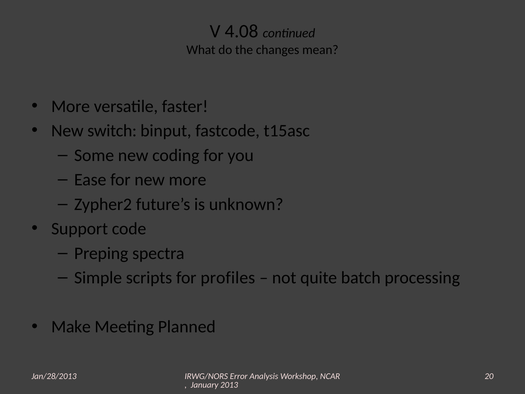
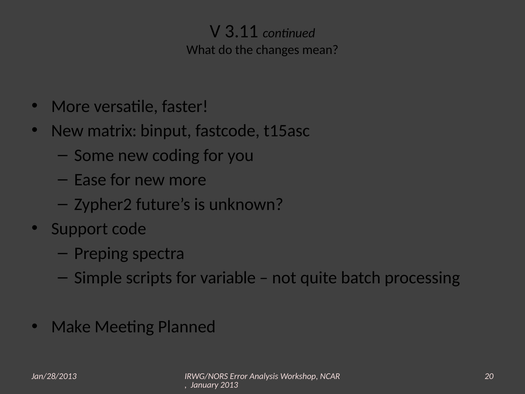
4.08: 4.08 -> 3.11
switch: switch -> matrix
profiles: profiles -> variable
